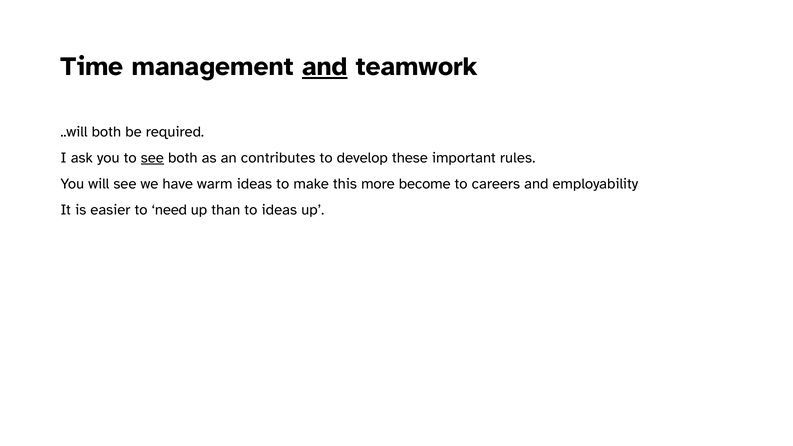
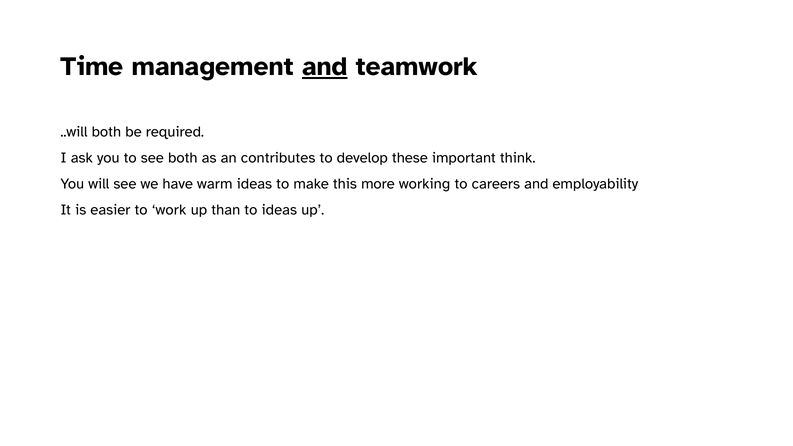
see at (152, 158) underline: present -> none
rules: rules -> think
become: become -> working
need: need -> work
